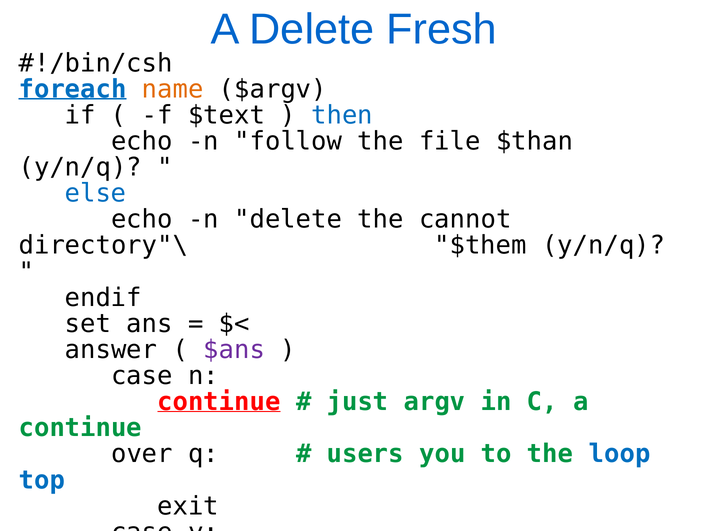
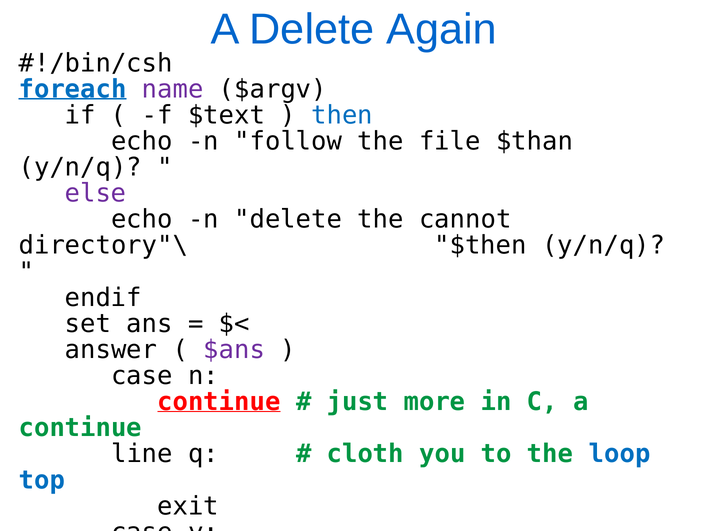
Fresh: Fresh -> Again
name colour: orange -> purple
else colour: blue -> purple
$them: $them -> $then
argv: argv -> more
over: over -> line
users: users -> cloth
